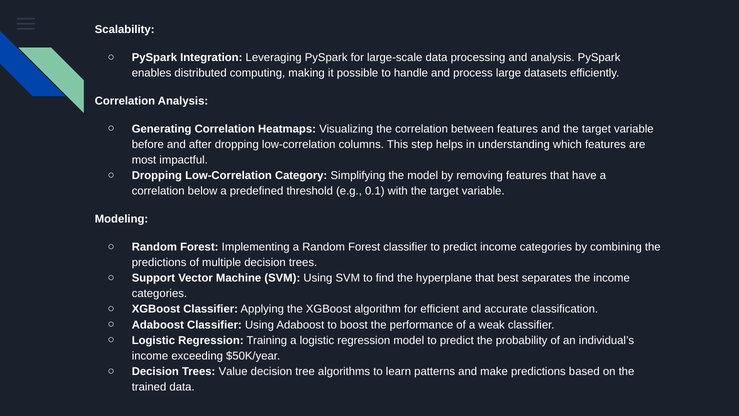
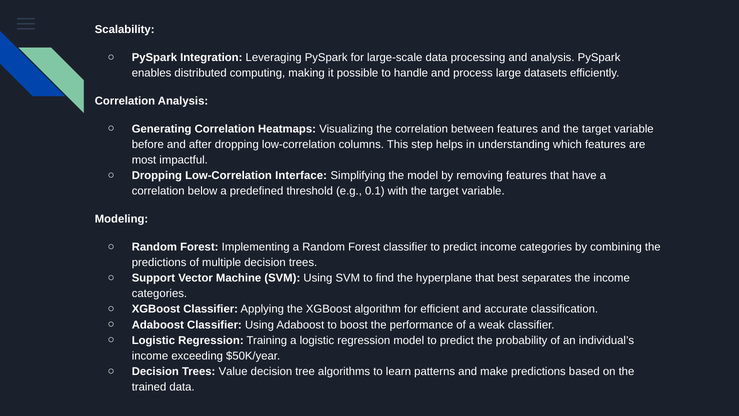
Category: Category -> Interface
